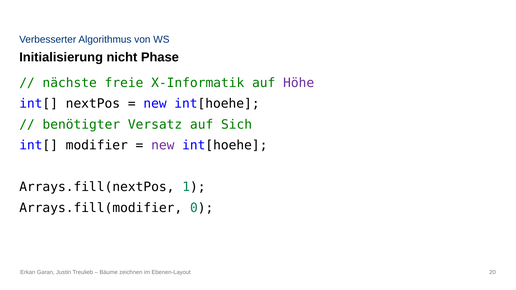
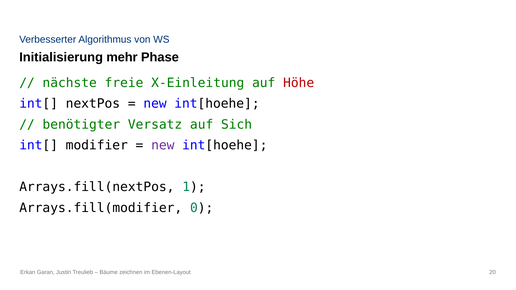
nicht: nicht -> mehr
X-Informatik: X-Informatik -> X-Einleitung
Höhe colour: purple -> red
